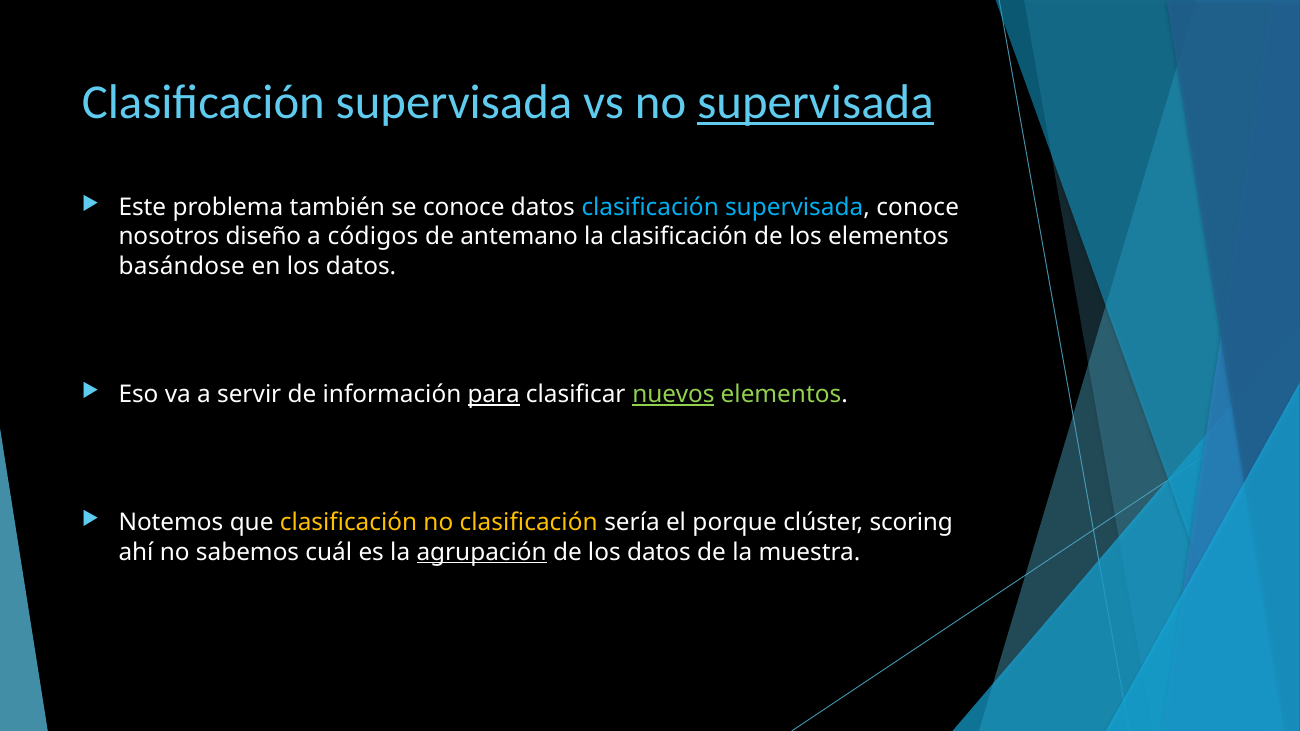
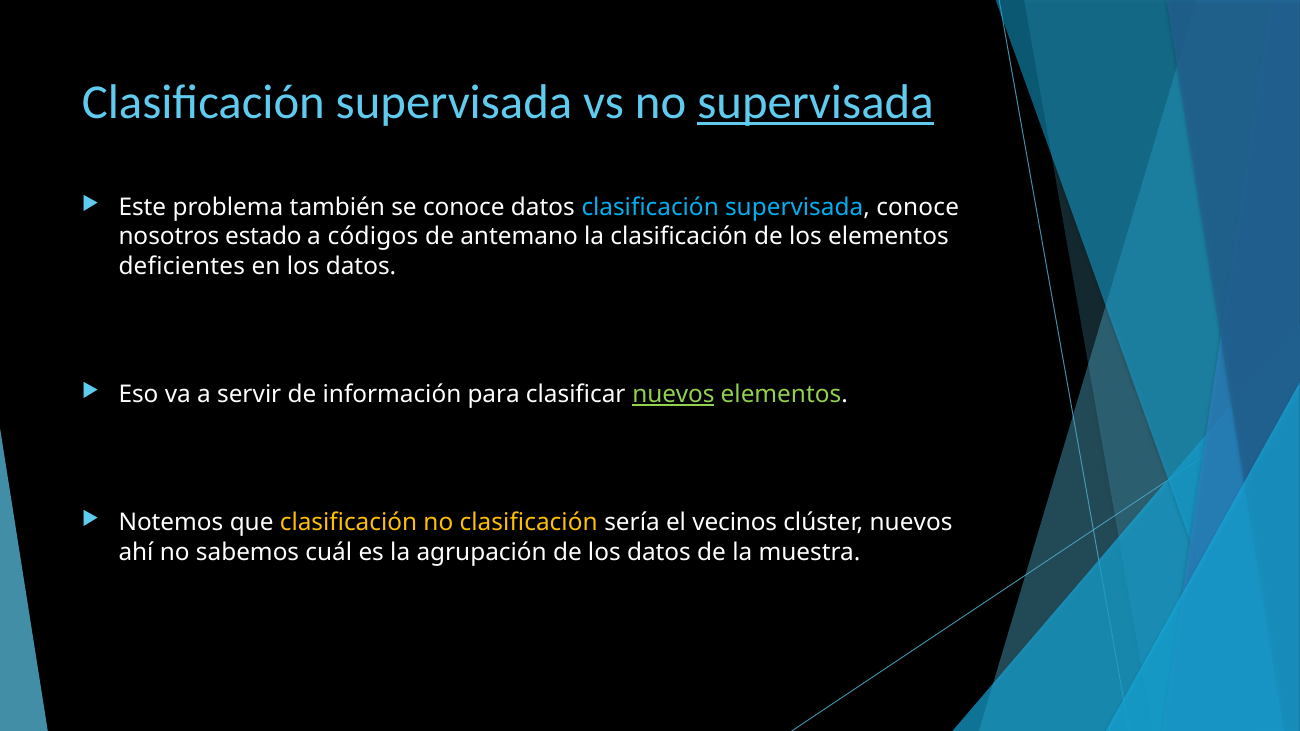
diseño: diseño -> estado
basándose: basándose -> deficientes
para underline: present -> none
porque: porque -> vecinos
clúster scoring: scoring -> nuevos
agrupación underline: present -> none
